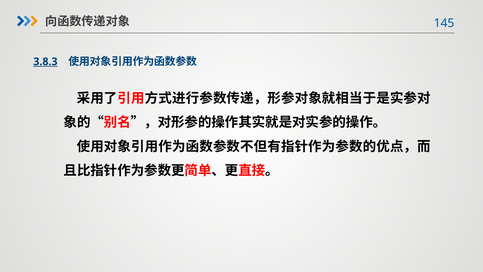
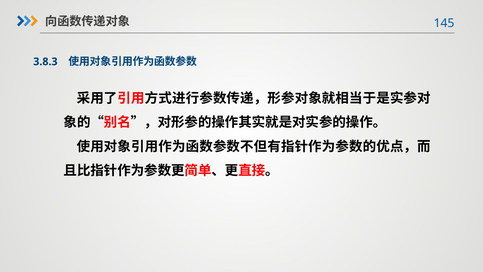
3.8.3 underline: present -> none
